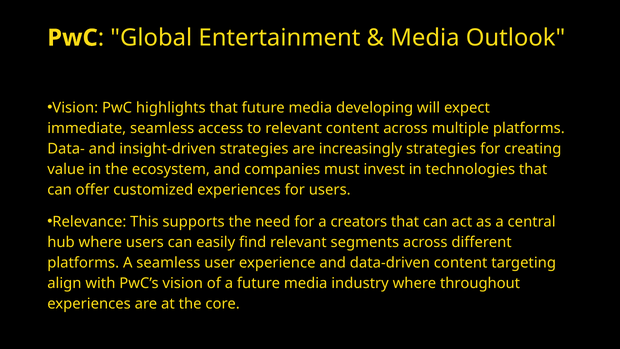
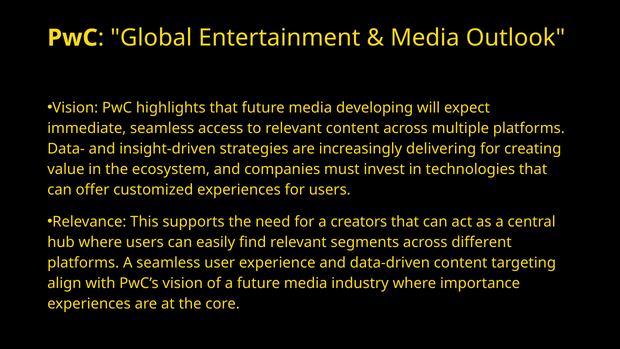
increasingly strategies: strategies -> delivering
throughout: throughout -> importance
